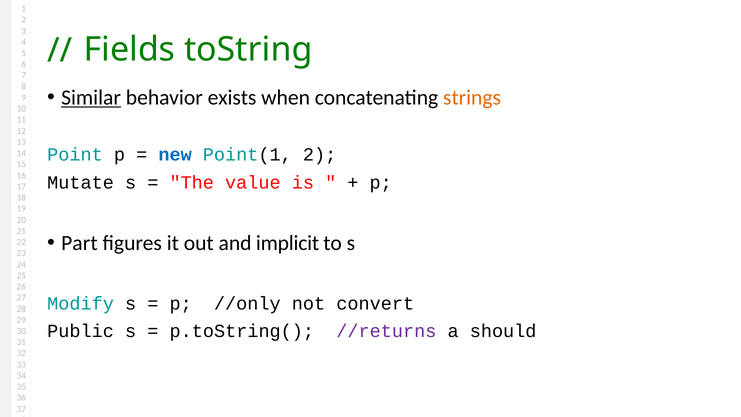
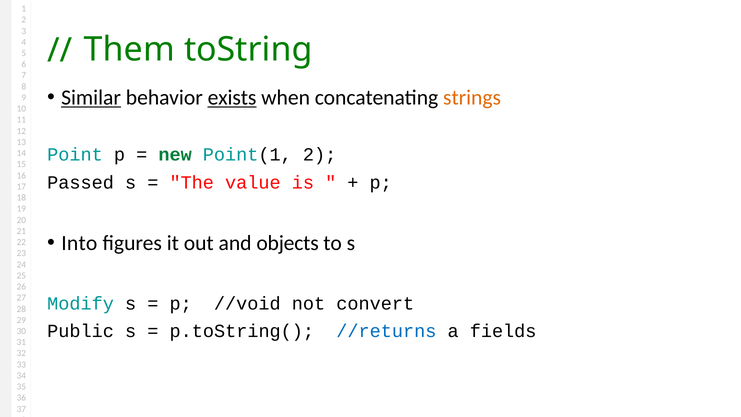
Fields: Fields -> Them
exists underline: none -> present
new colour: blue -> green
Mutate: Mutate -> Passed
Part: Part -> Into
implicit: implicit -> objects
//only: //only -> //void
//returns colour: purple -> blue
should: should -> fields
